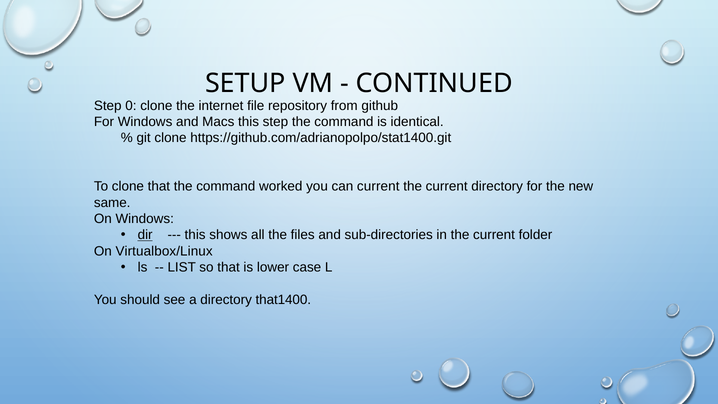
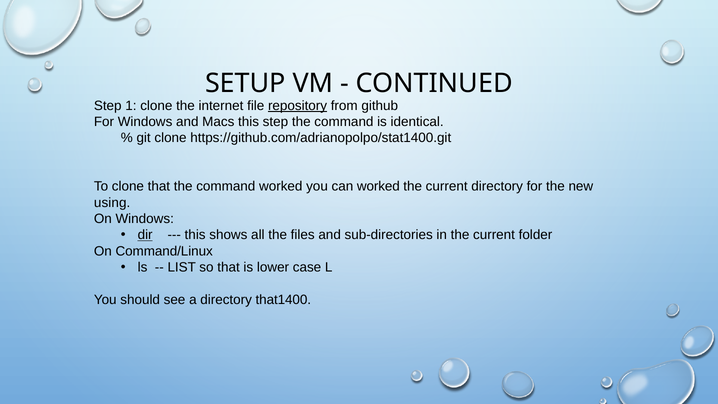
0: 0 -> 1
repository underline: none -> present
can current: current -> worked
same: same -> using
Virtualbox/Linux: Virtualbox/Linux -> Command/Linux
